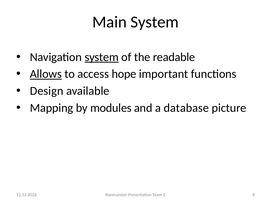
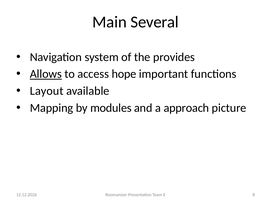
Main System: System -> Several
system at (102, 57) underline: present -> none
readable: readable -> provides
Design: Design -> Layout
database: database -> approach
